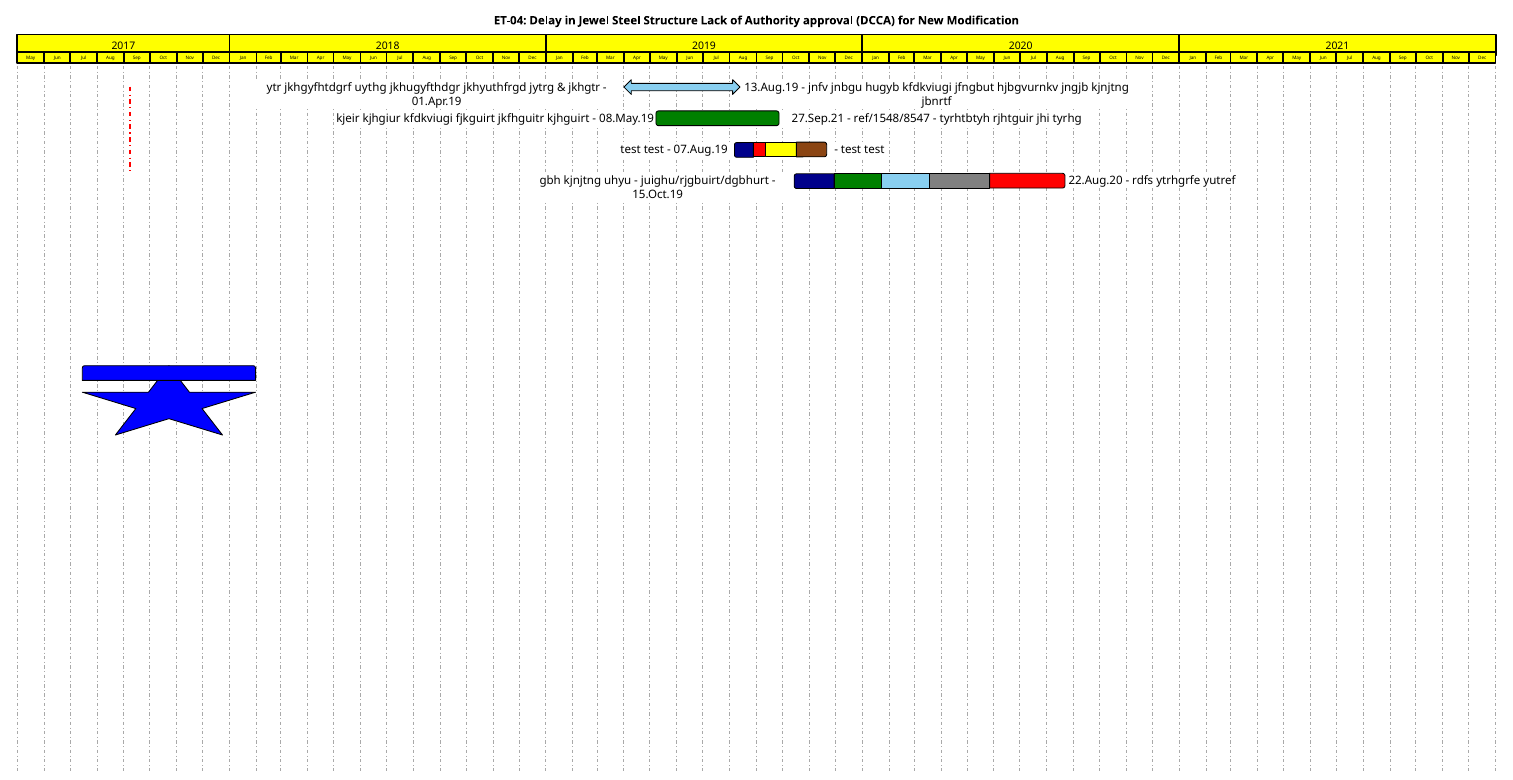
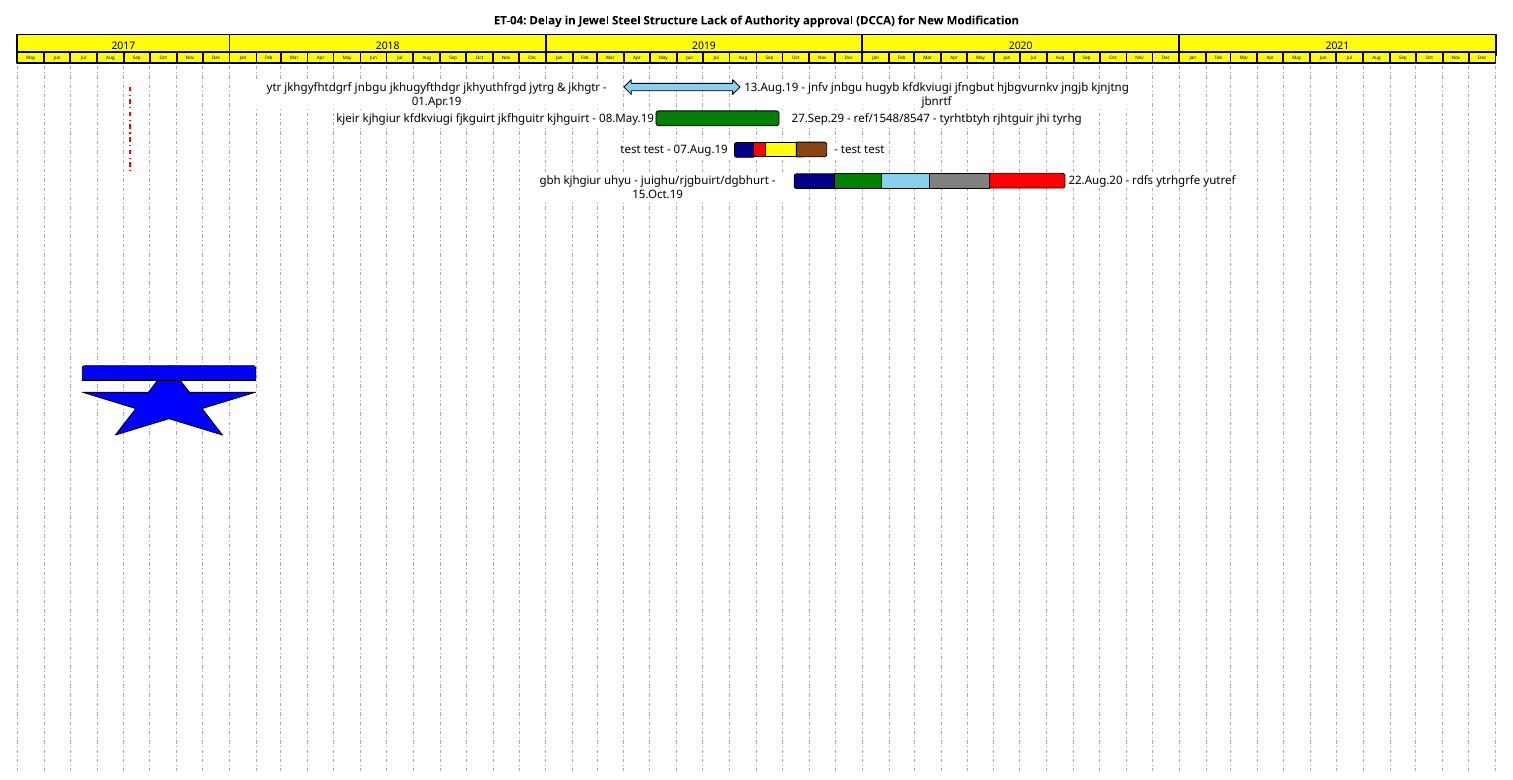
jkhgyfhtdgrf uythg: uythg -> jnbgu
27.Sep.21: 27.Sep.21 -> 27.Sep.29
gbh kjnjtng: kjnjtng -> kjhgiur
